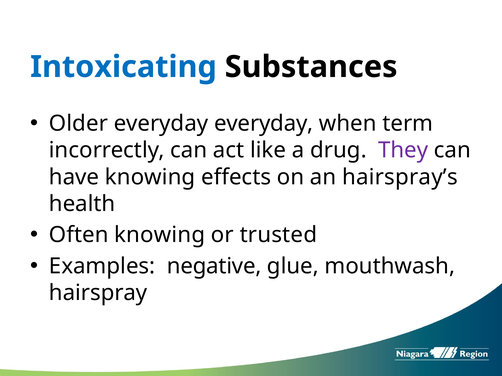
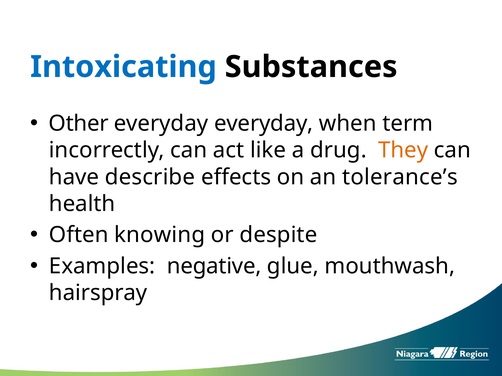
Older: Older -> Other
They colour: purple -> orange
have knowing: knowing -> describe
hairspray’s: hairspray’s -> tolerance’s
trusted: trusted -> despite
